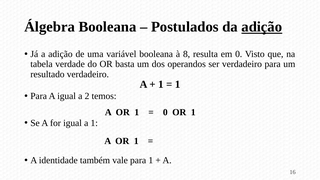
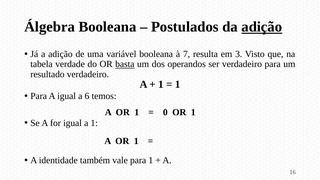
8: 8 -> 7
em 0: 0 -> 3
basta underline: none -> present
2: 2 -> 6
